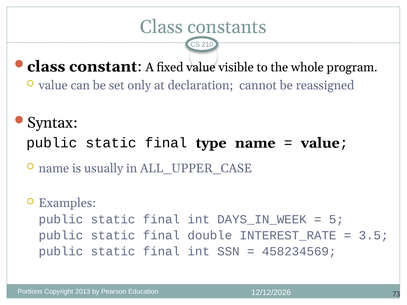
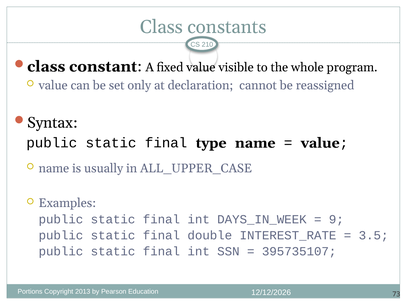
5: 5 -> 9
458234569: 458234569 -> 395735107
